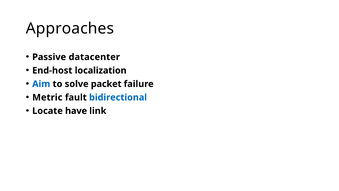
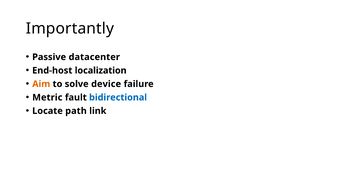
Approaches: Approaches -> Importantly
Aim colour: blue -> orange
packet: packet -> device
have: have -> path
